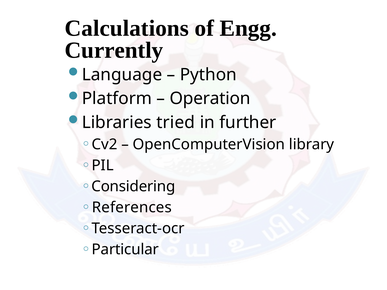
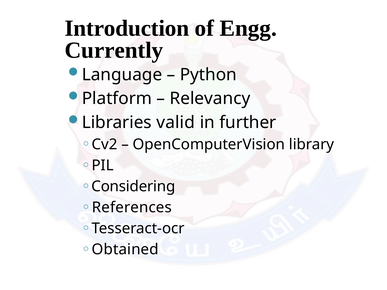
Calculations: Calculations -> Introduction
Operation: Operation -> Relevancy
tried: tried -> valid
Particular: Particular -> Obtained
